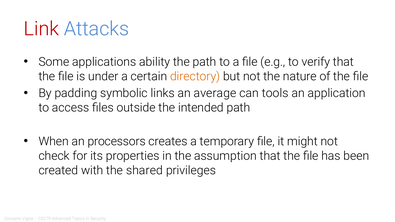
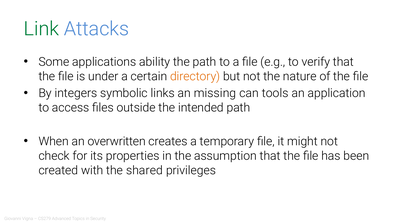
Link colour: red -> green
padding: padding -> integers
average: average -> missing
processors: processors -> overwritten
